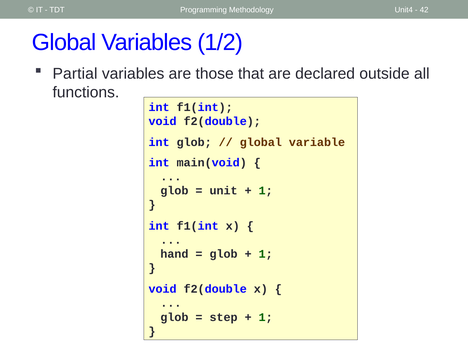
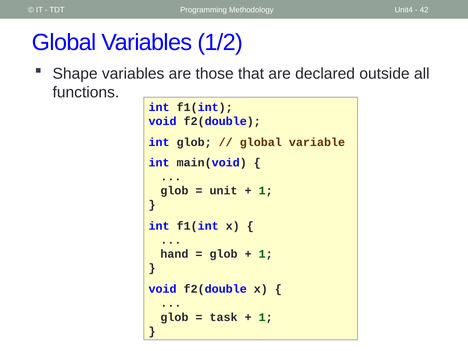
Partial: Partial -> Shape
step: step -> task
